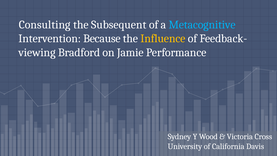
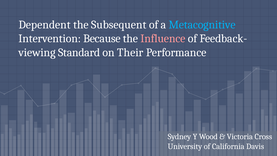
Consulting: Consulting -> Dependent
Influence colour: yellow -> pink
Bradford: Bradford -> Standard
Jamie: Jamie -> Their
